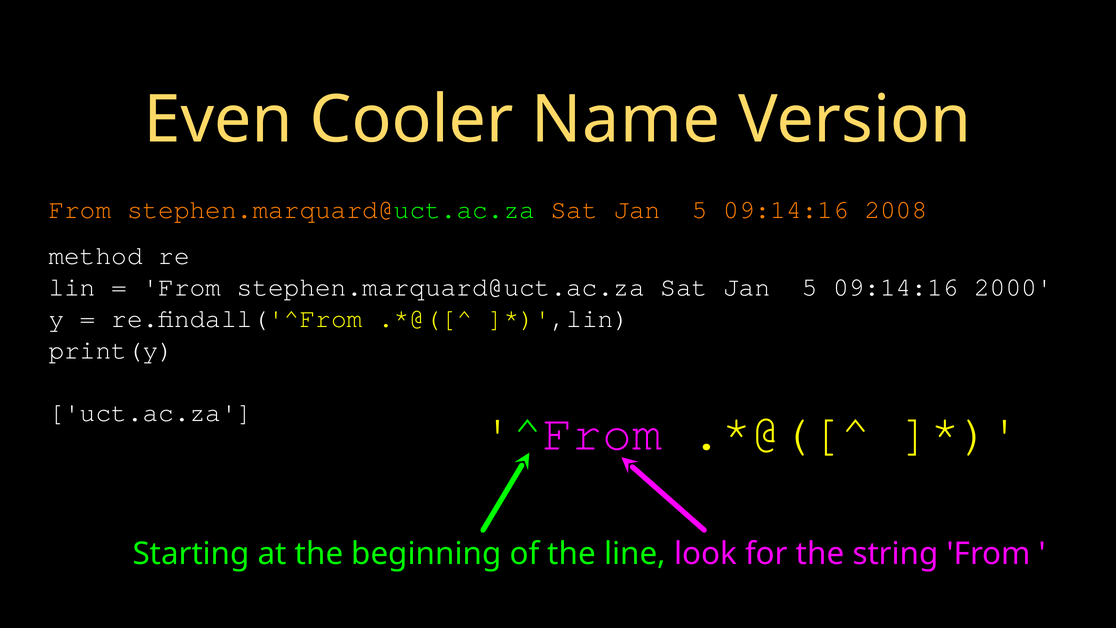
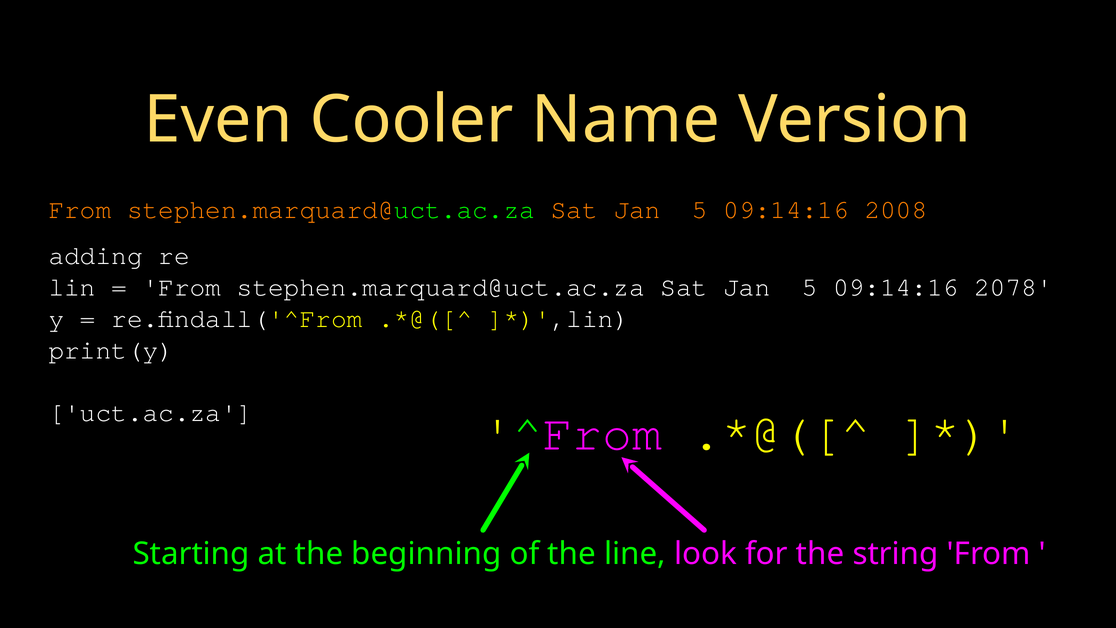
method: method -> adding
2000: 2000 -> 2078
